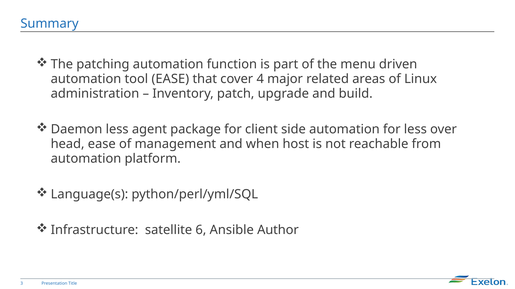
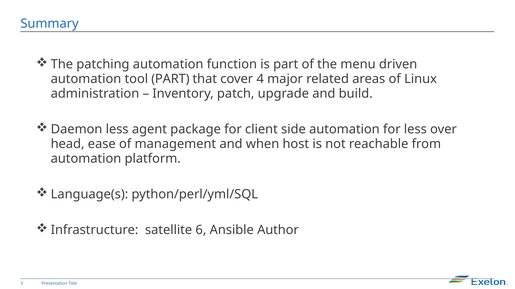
tool EASE: EASE -> PART
